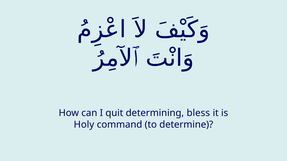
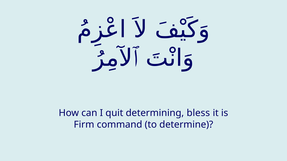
Holy: Holy -> Firm
